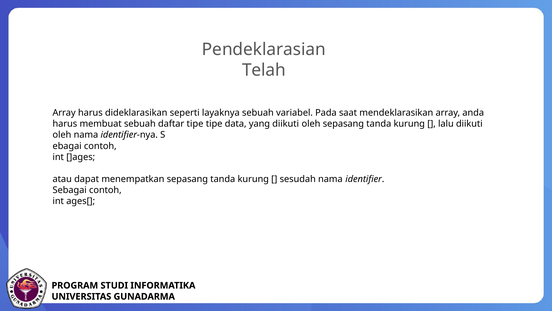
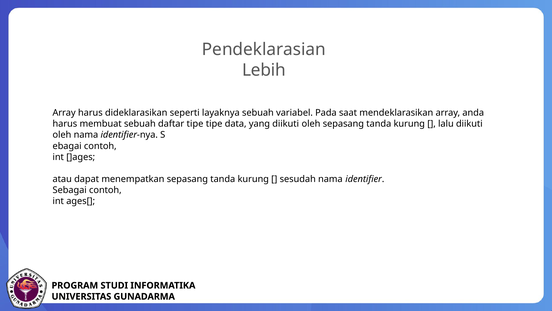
Telah: Telah -> Lebih
